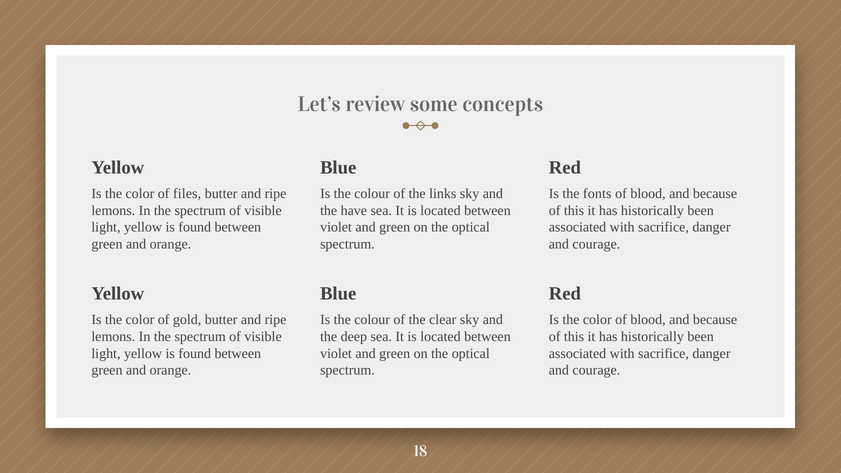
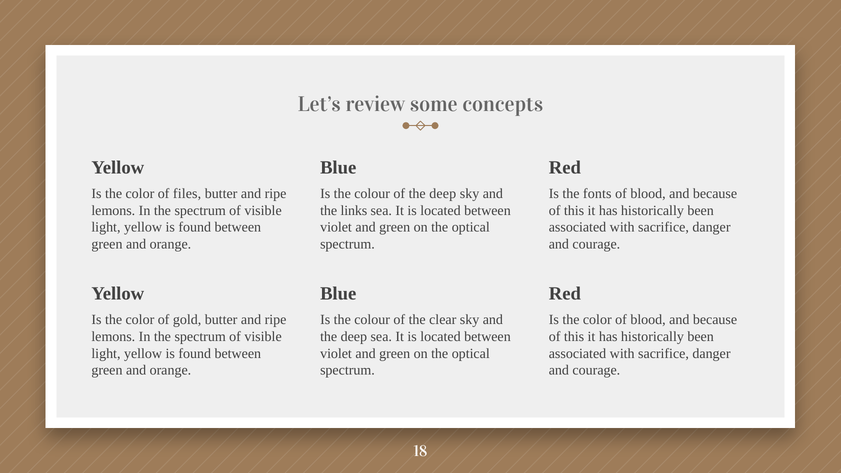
of the links: links -> deep
have: have -> links
